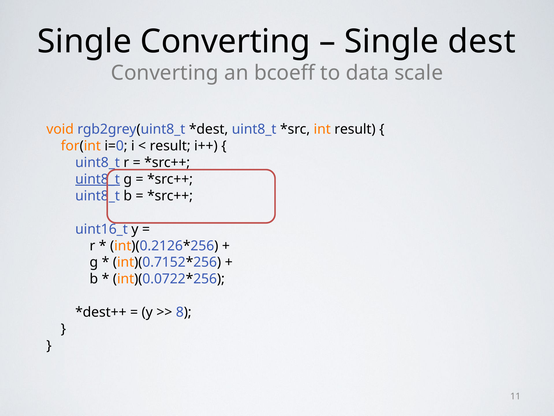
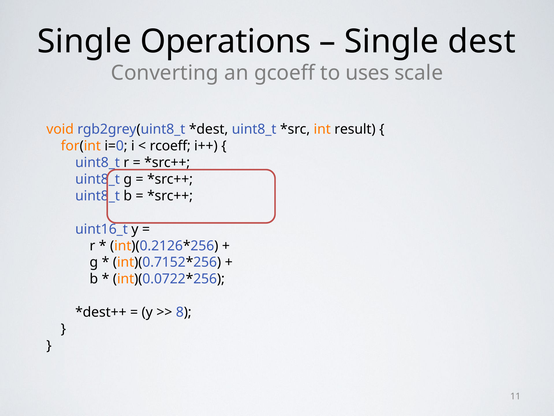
Single Converting: Converting -> Operations
bcoeff: bcoeff -> gcoeff
data: data -> uses
result at (170, 146): result -> rcoeff
uint8_t at (98, 179) underline: present -> none
